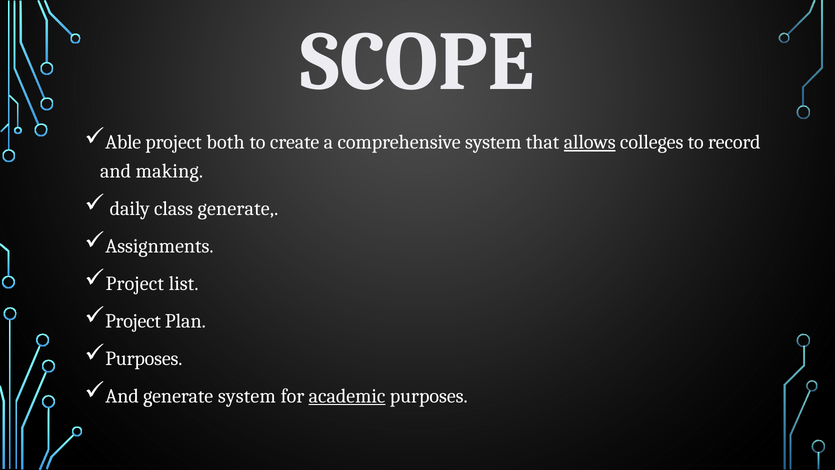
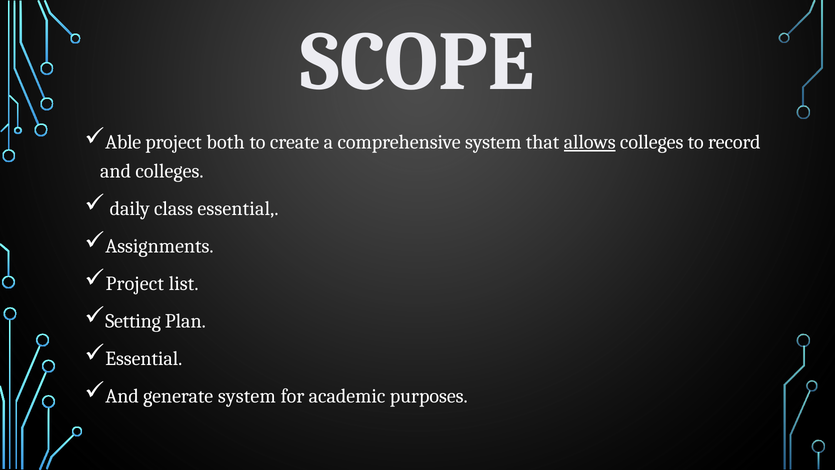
and making: making -> colleges
class generate: generate -> essential
Project at (133, 321): Project -> Setting
Purposes at (144, 358): Purposes -> Essential
academic underline: present -> none
